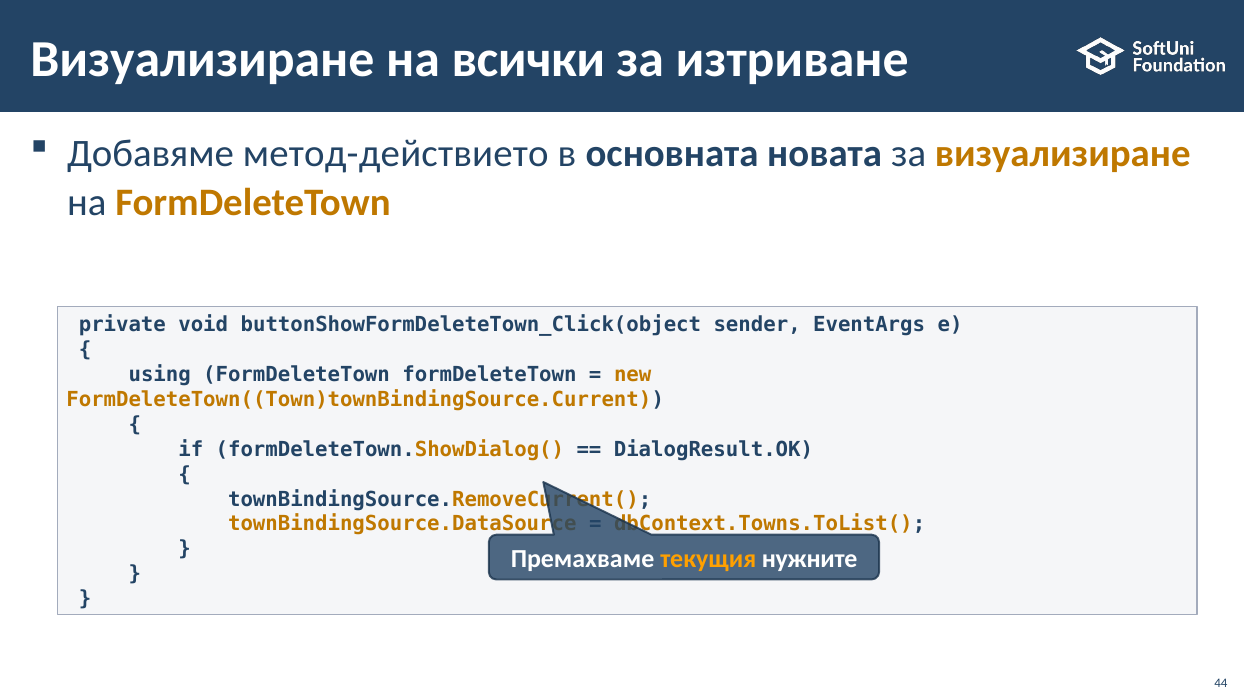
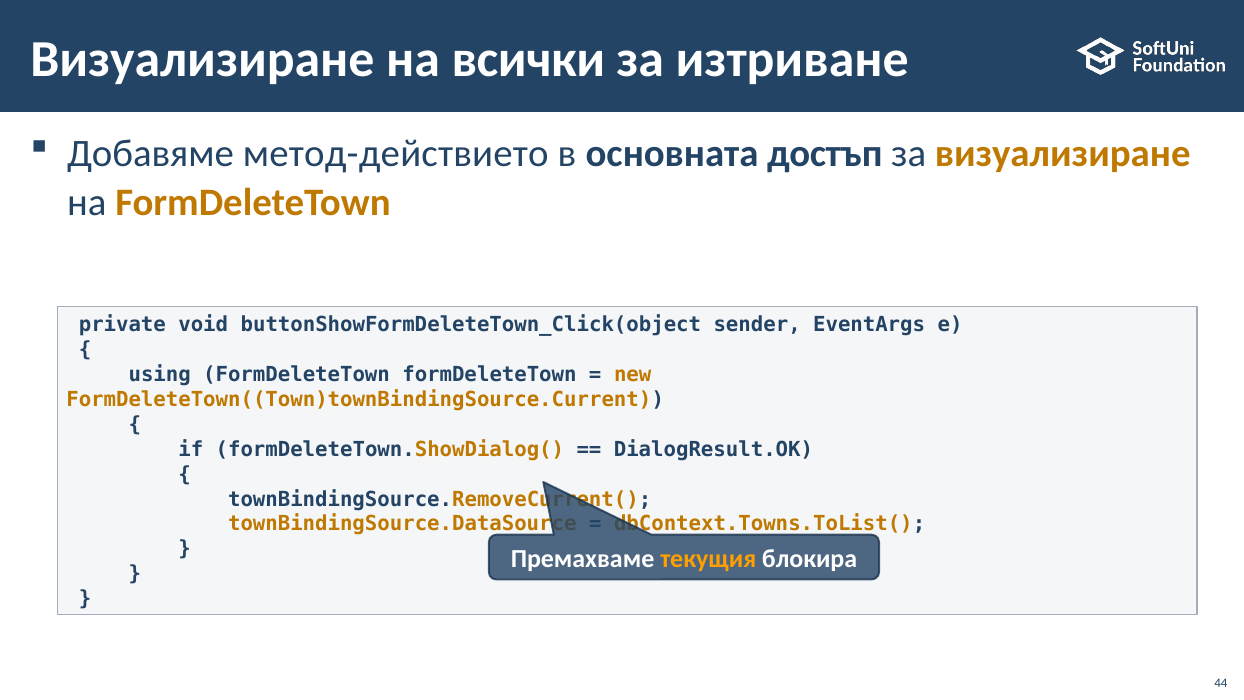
новата: новата -> достъп
нужните: нужните -> блокира
